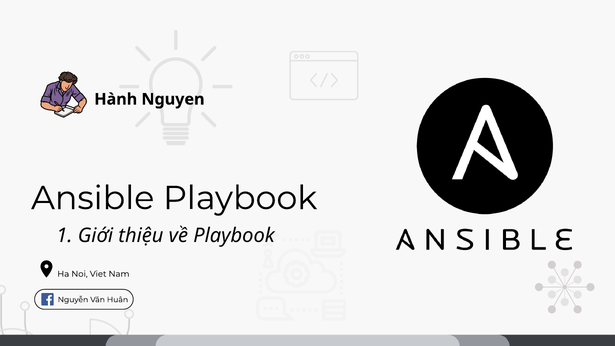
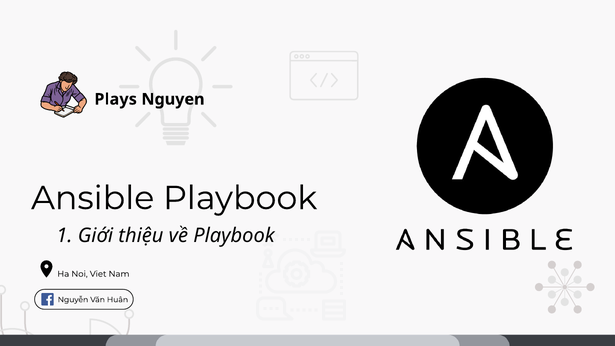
Hành: Hành -> Plays
